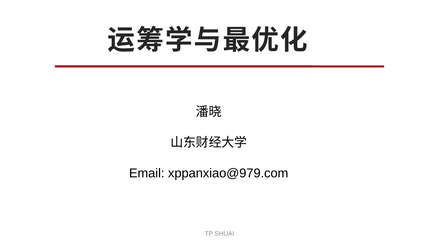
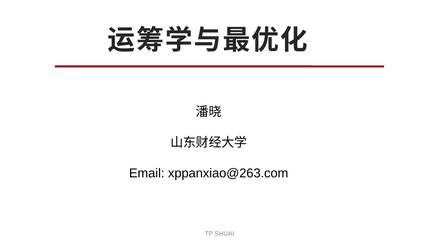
xppanxiao@979.com: xppanxiao@979.com -> xppanxiao@263.com
